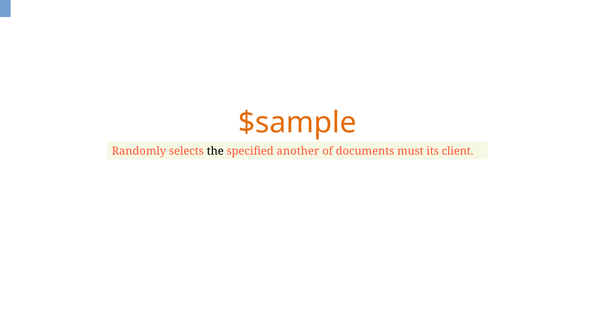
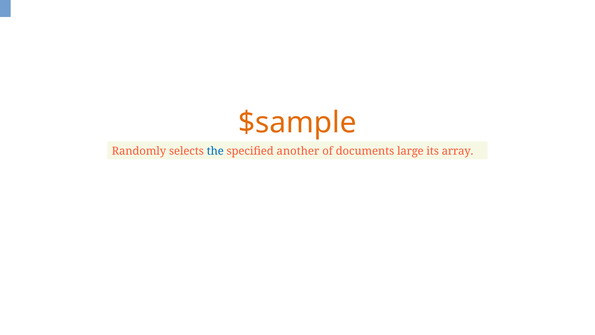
the colour: black -> blue
must: must -> large
client: client -> array
